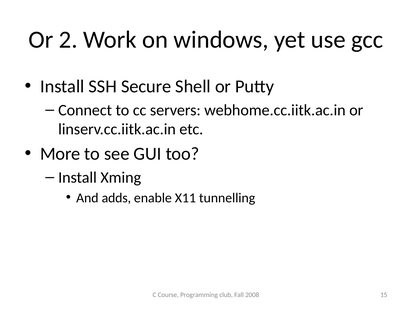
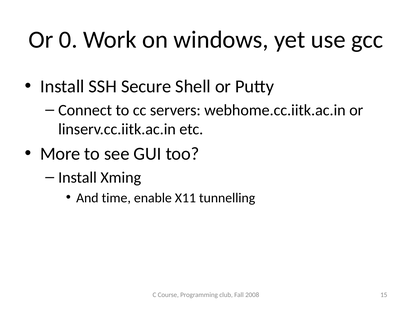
2: 2 -> 0
adds: adds -> time
